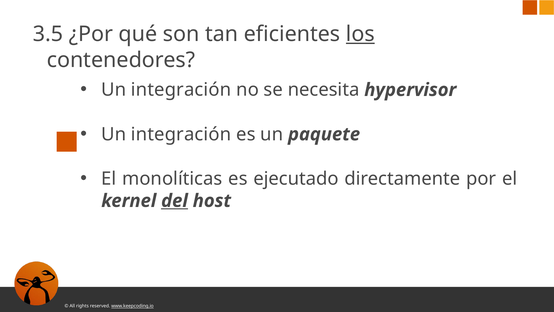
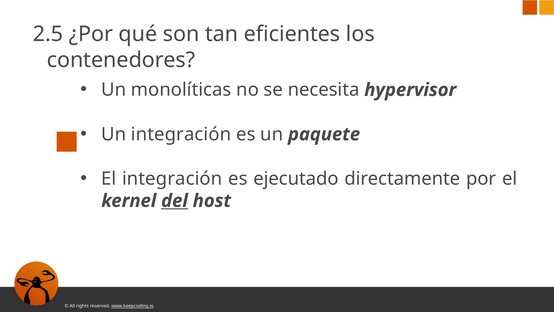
3.5: 3.5 -> 2.5
los underline: present -> none
integración at (181, 90): integración -> monolíticas
El monolíticas: monolíticas -> integración
